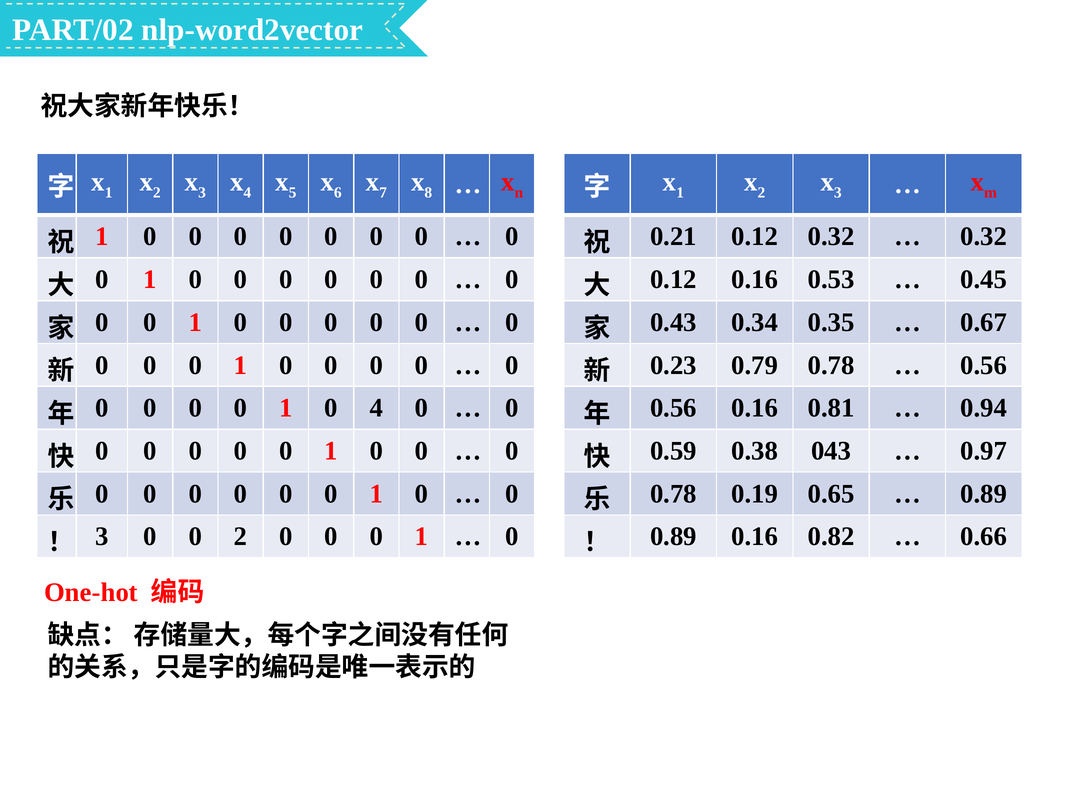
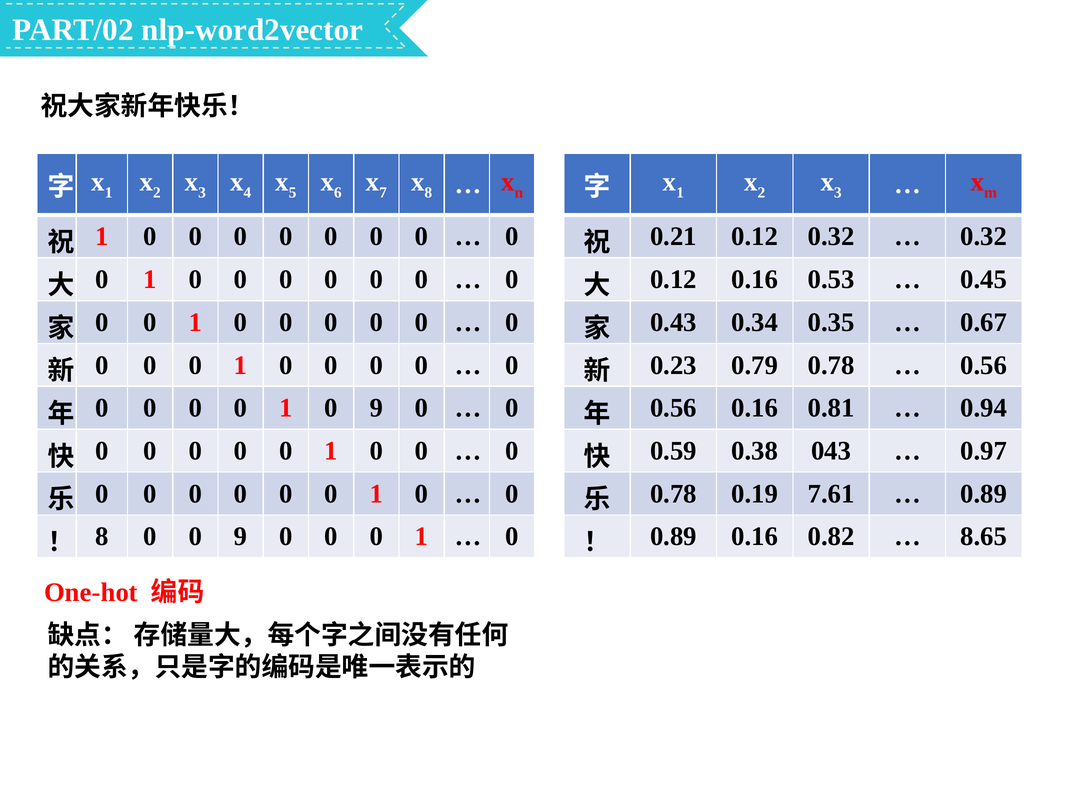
1 0 4: 4 -> 9
0.65: 0.65 -> 7.61
3 at (102, 536): 3 -> 8
0 0 2: 2 -> 9
0.66: 0.66 -> 8.65
